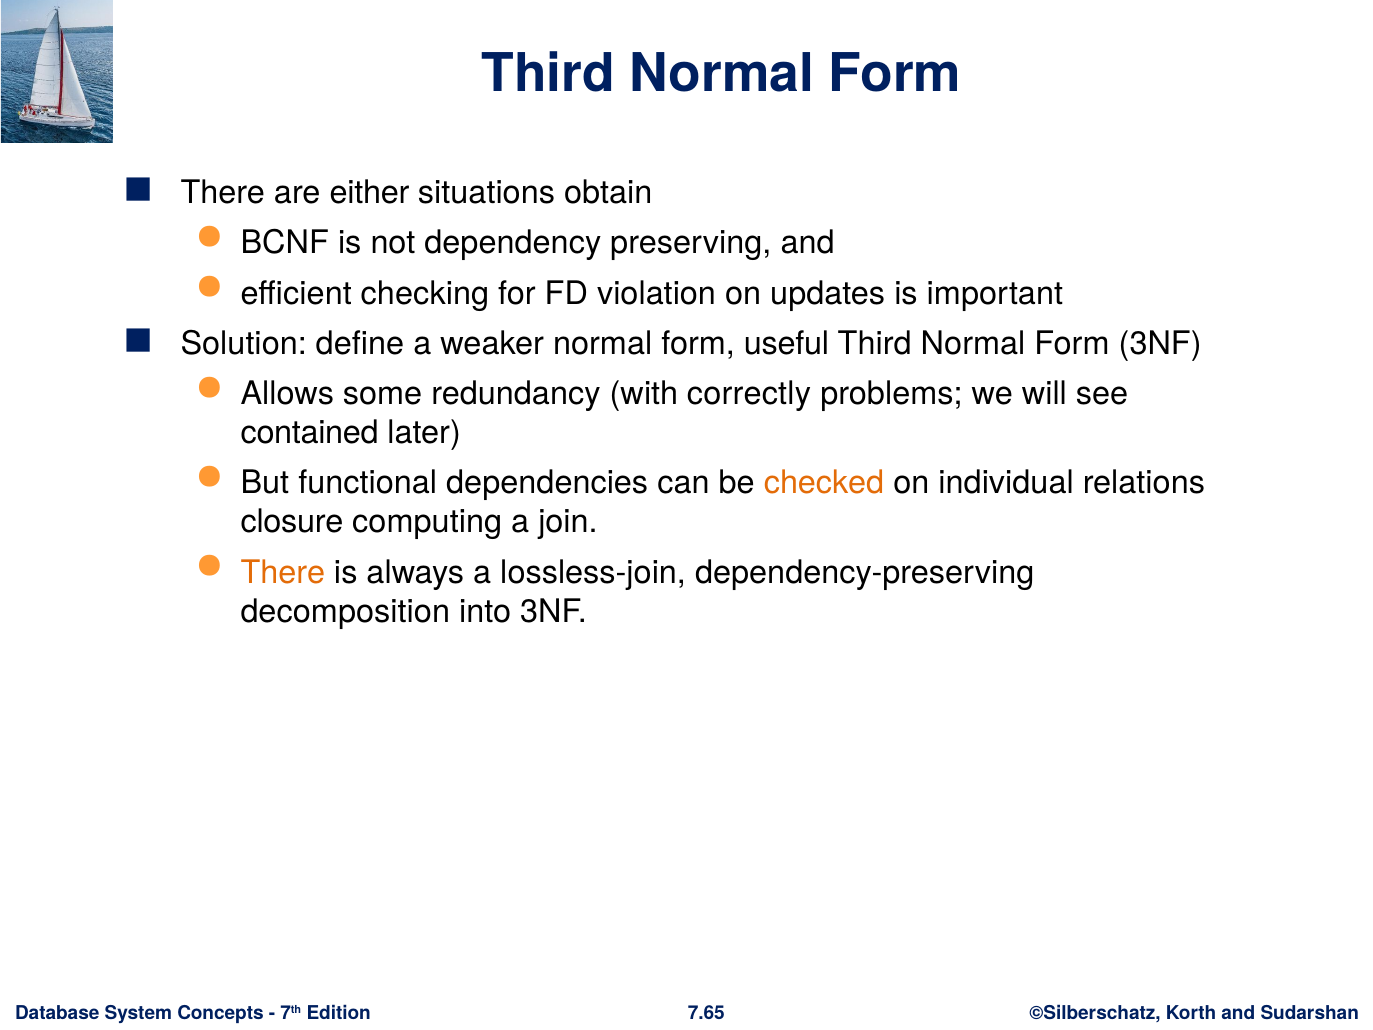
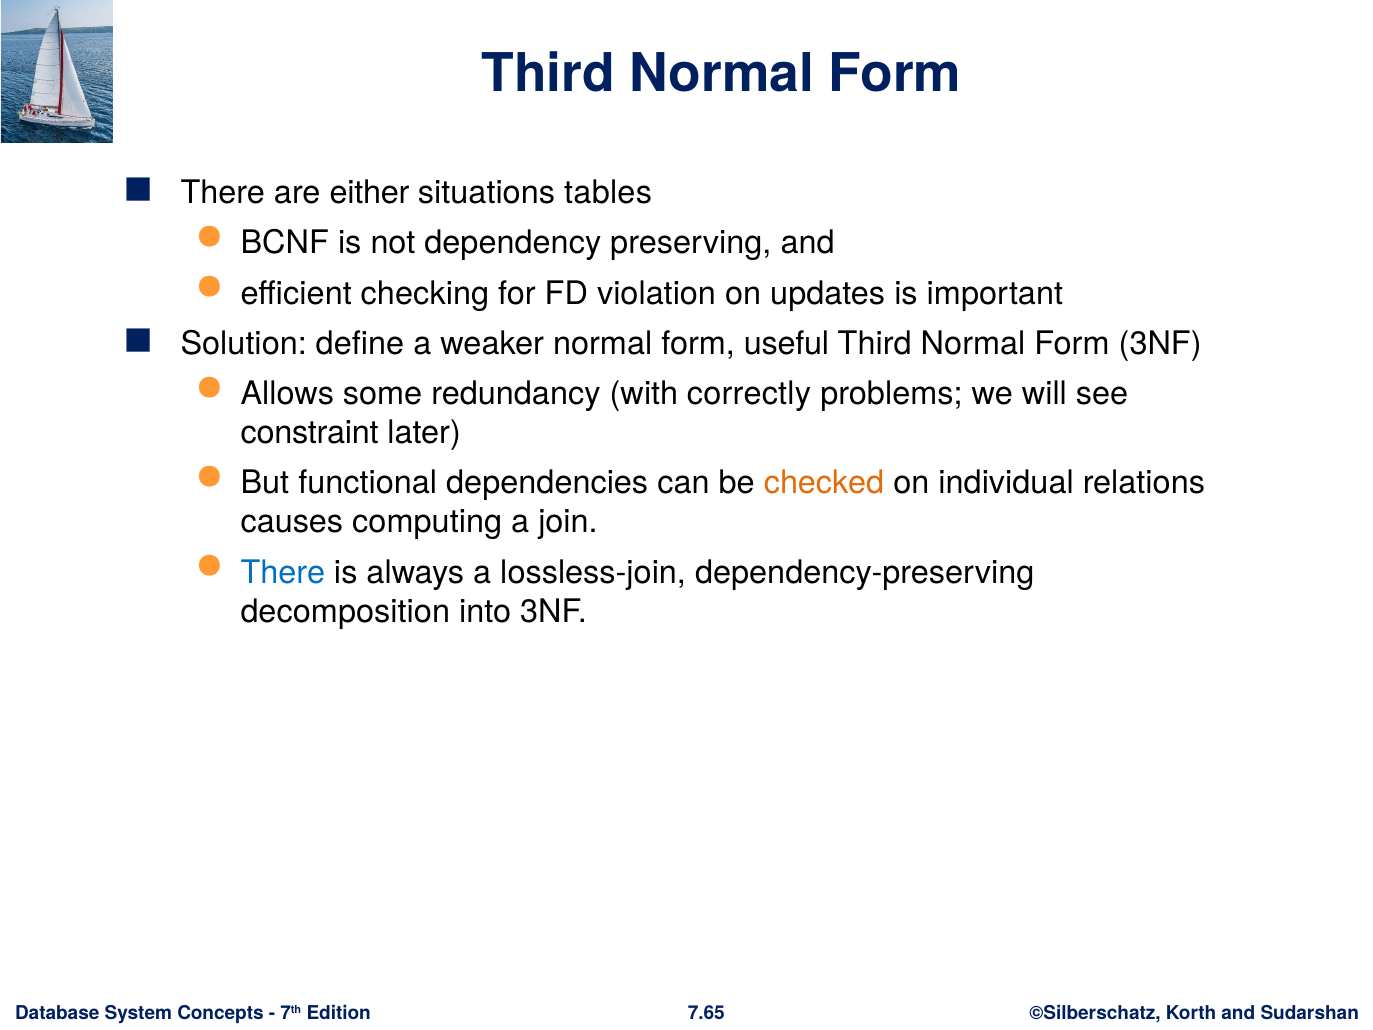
obtain: obtain -> tables
contained: contained -> constraint
closure: closure -> causes
There at (283, 572) colour: orange -> blue
